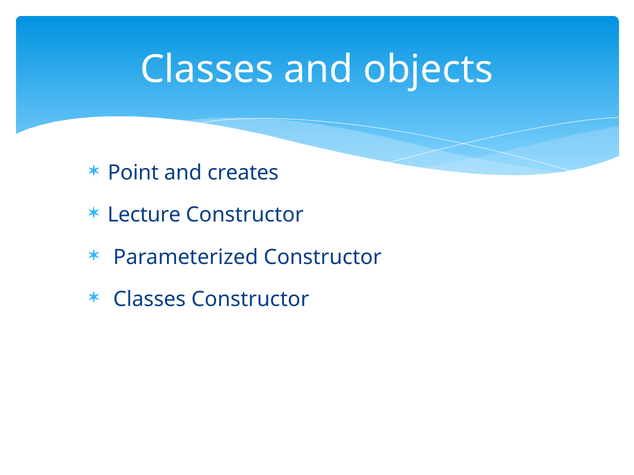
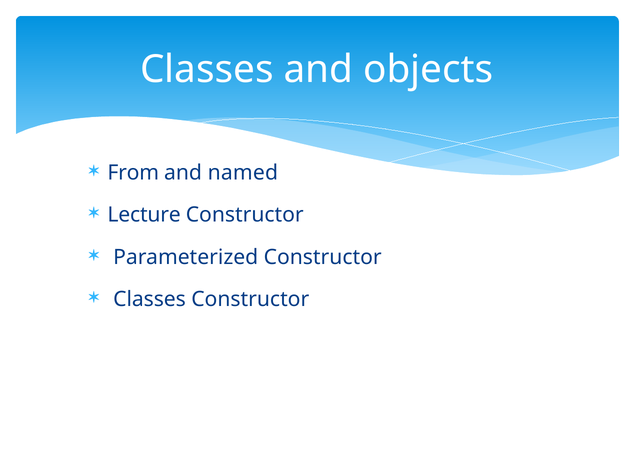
Point: Point -> From
creates: creates -> named
